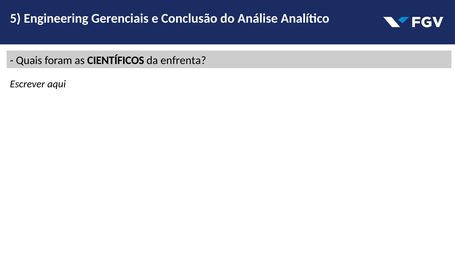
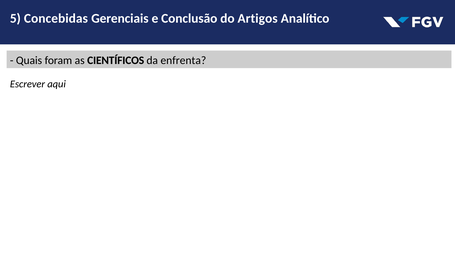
Engineering: Engineering -> Concebidas
Análise: Análise -> Artigos
